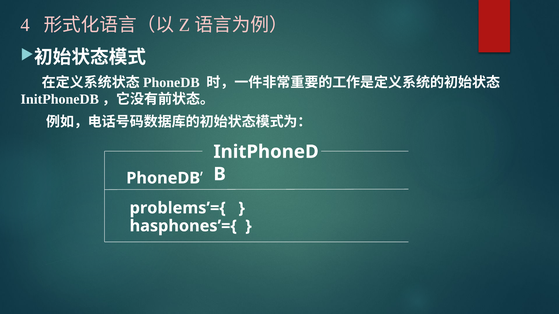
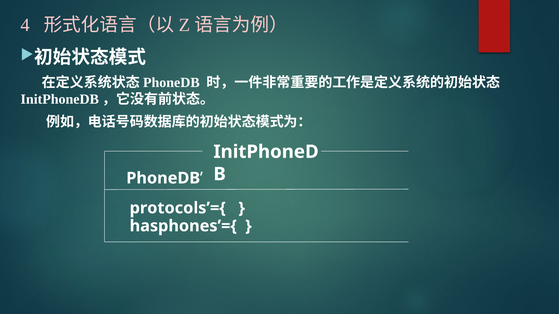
problems’={: problems’={ -> protocols’={
